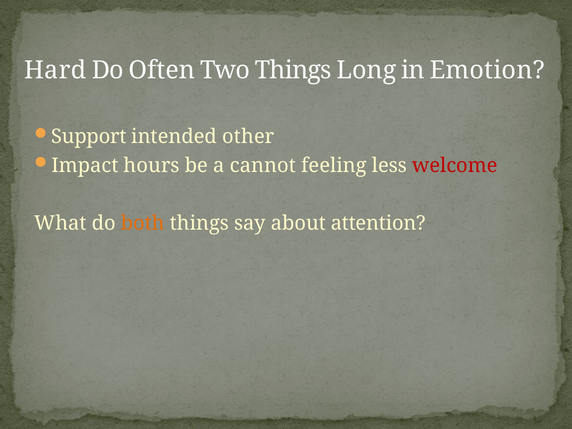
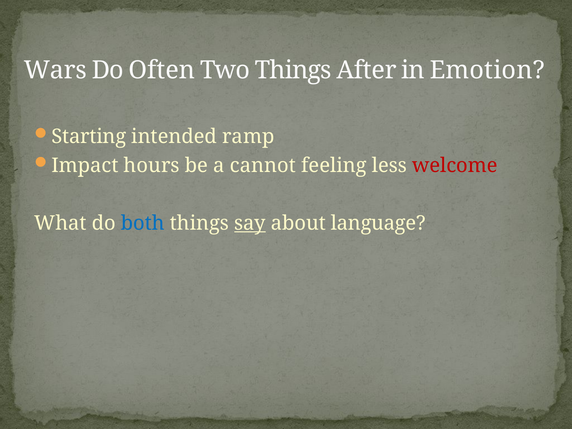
Hard: Hard -> Wars
Long: Long -> After
Support: Support -> Starting
other: other -> ramp
both colour: orange -> blue
say underline: none -> present
attention: attention -> language
